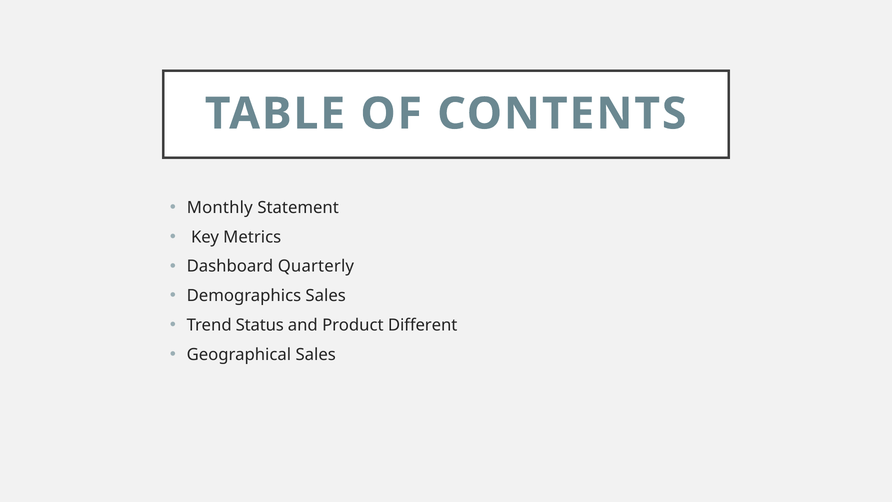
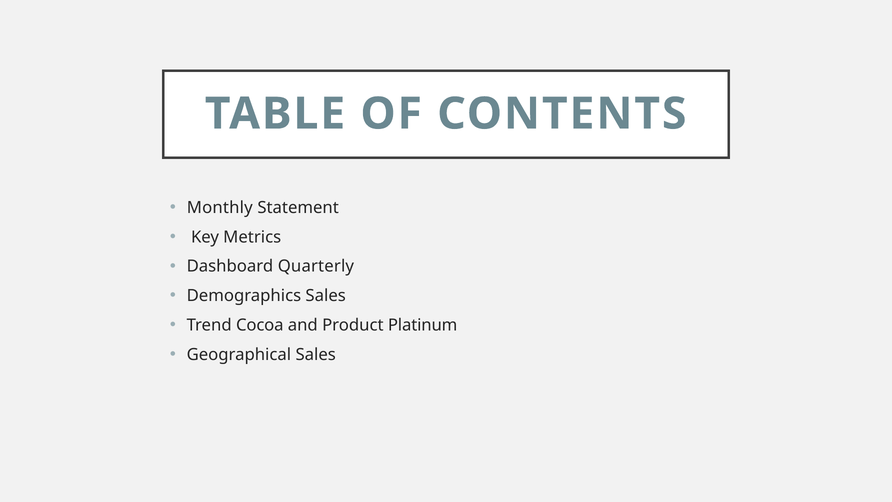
Status: Status -> Cocoa
Different: Different -> Platinum
